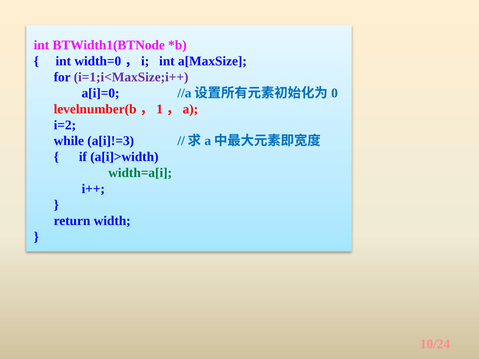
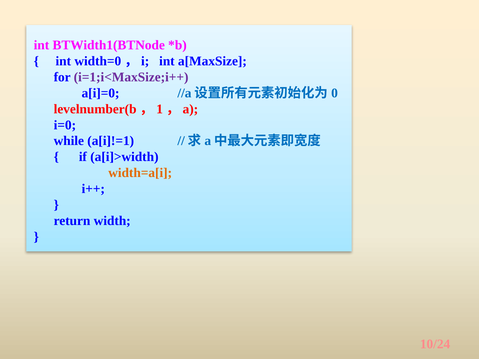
i=2: i=2 -> i=0
a[i]!=3: a[i]!=3 -> a[i]!=1
width=a[i colour: green -> orange
